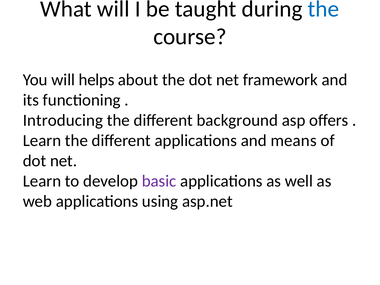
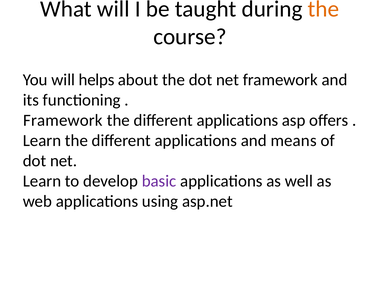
the at (323, 9) colour: blue -> orange
Introducing at (63, 120): Introducing -> Framework
background at (237, 120): background -> applications
